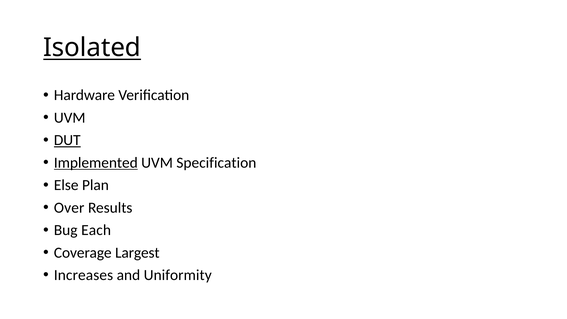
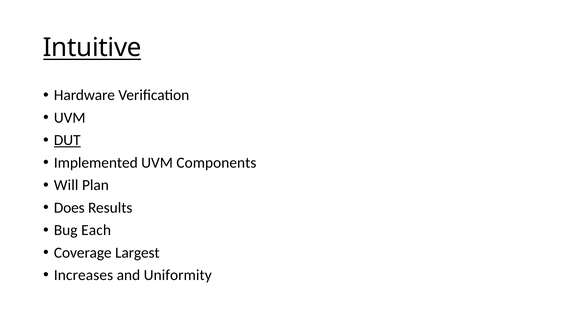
Isolated: Isolated -> Intuitive
Implemented underline: present -> none
Specification: Specification -> Components
Else: Else -> Will
Over: Over -> Does
